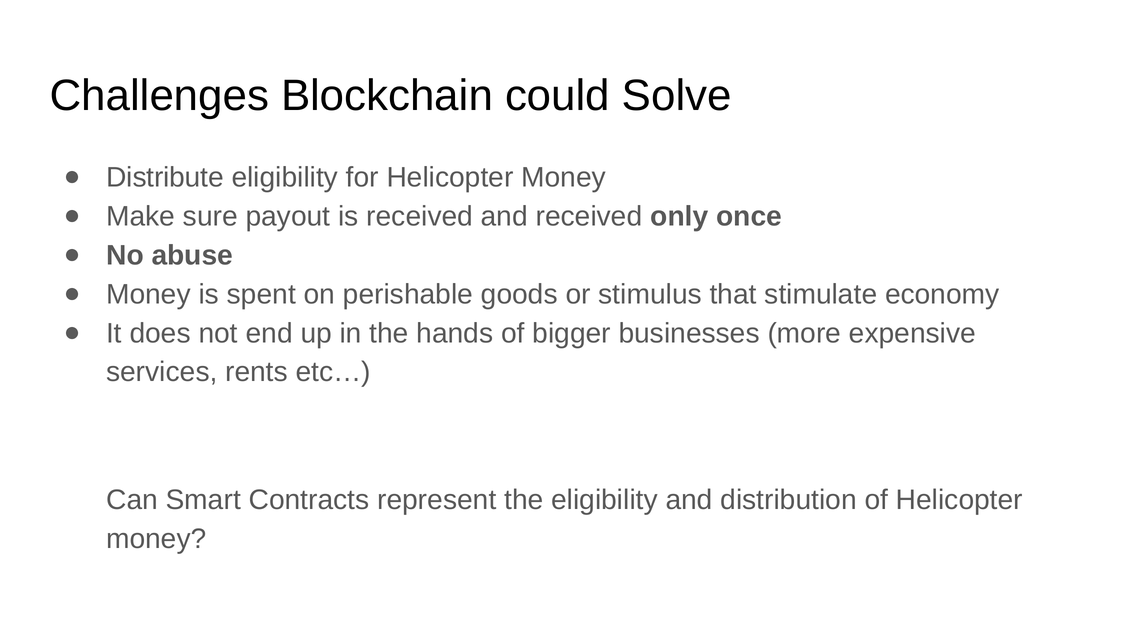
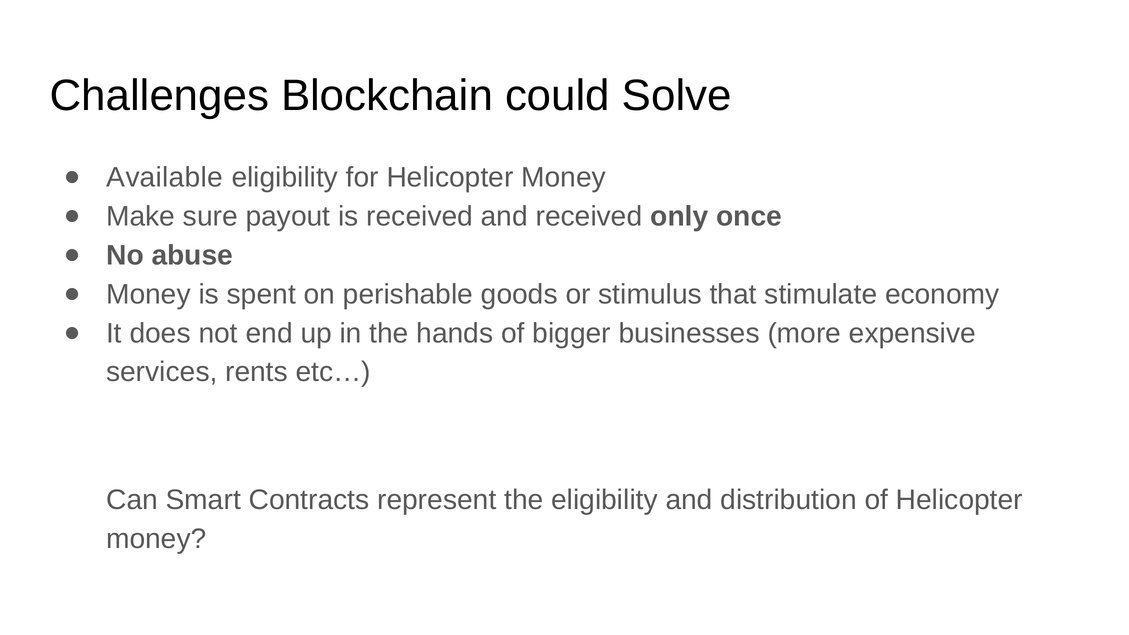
Distribute: Distribute -> Available
